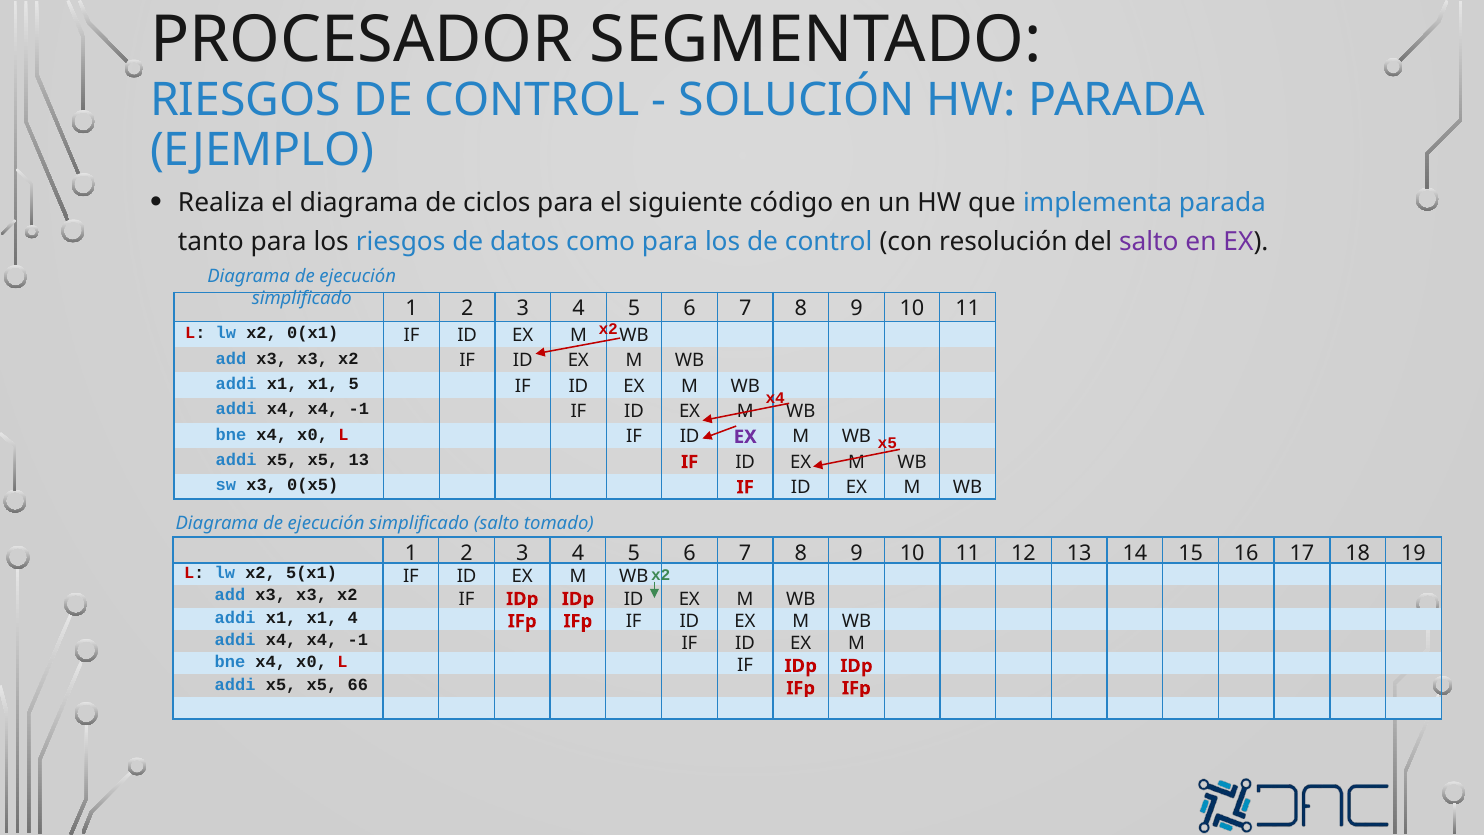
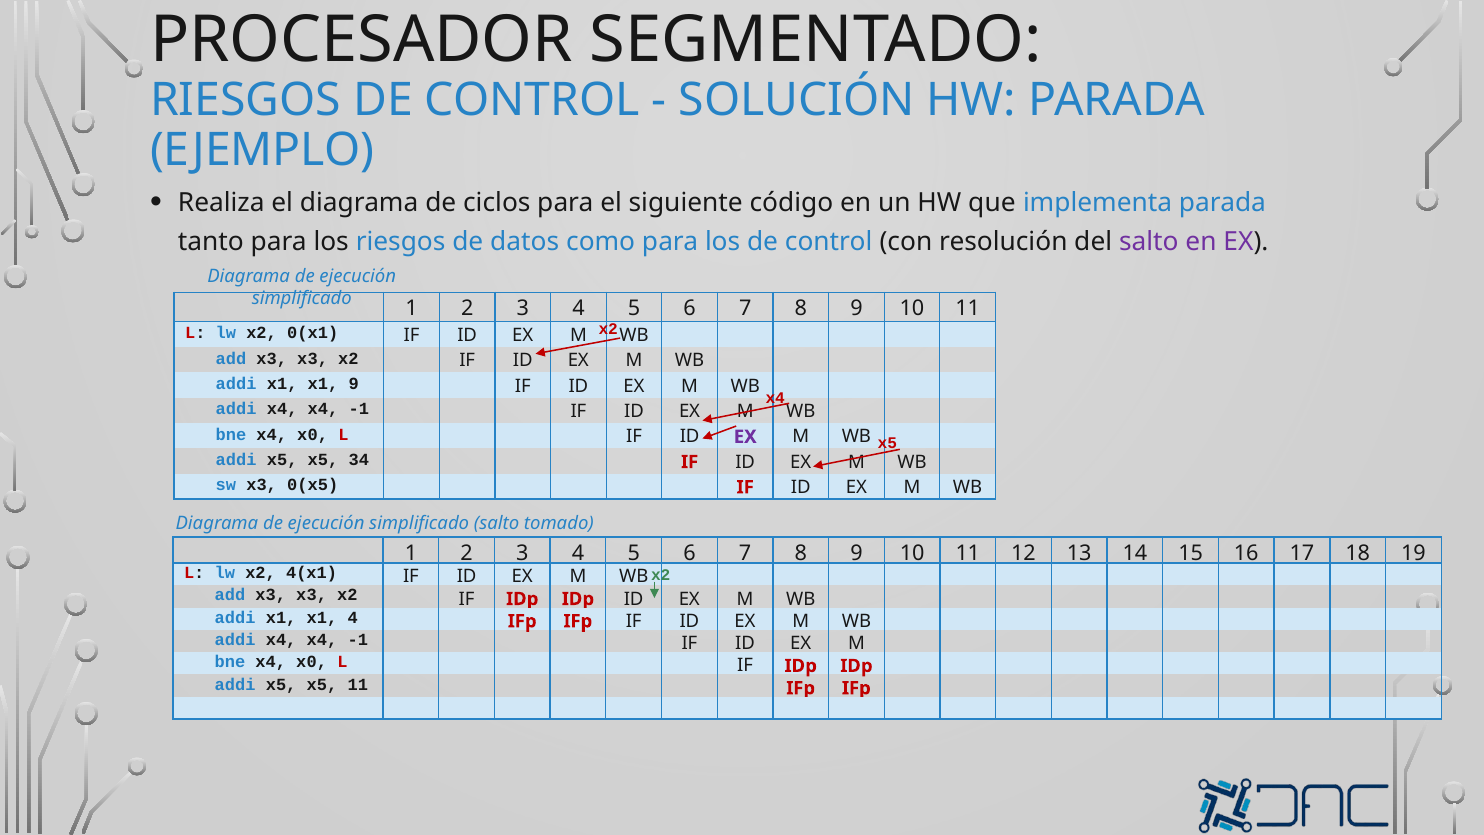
x1 5: 5 -> 9
x5 13: 13 -> 34
5(x1: 5(x1 -> 4(x1
x5 66: 66 -> 11
